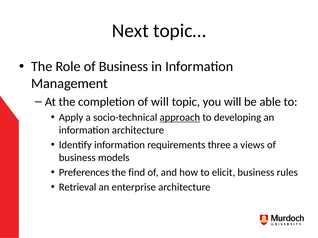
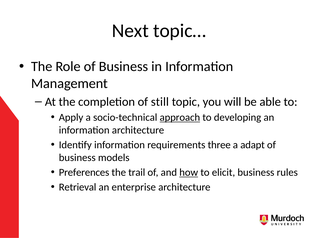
of will: will -> still
views: views -> adapt
find: find -> trail
how underline: none -> present
